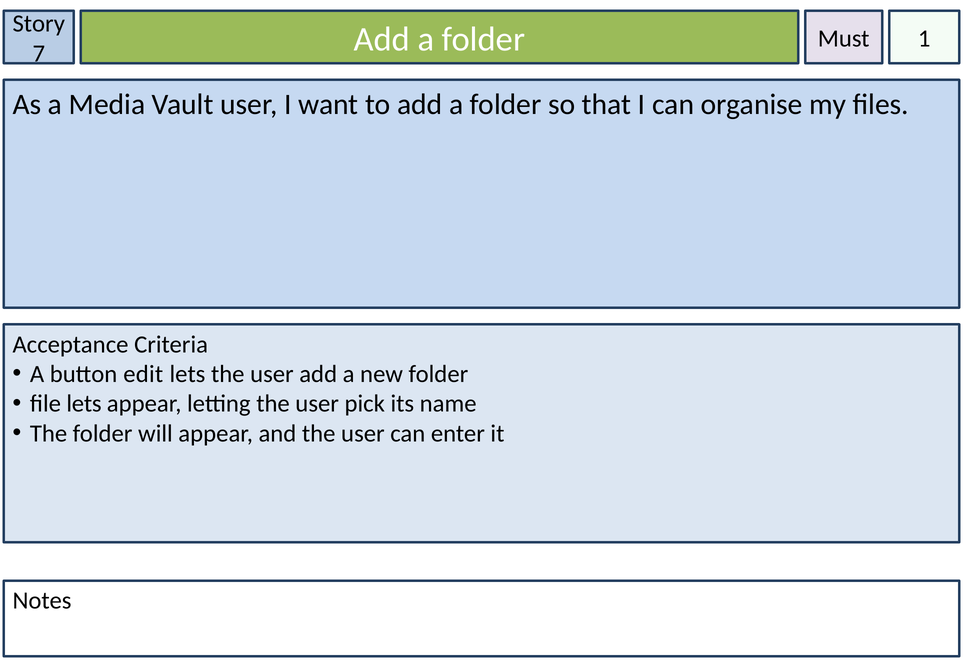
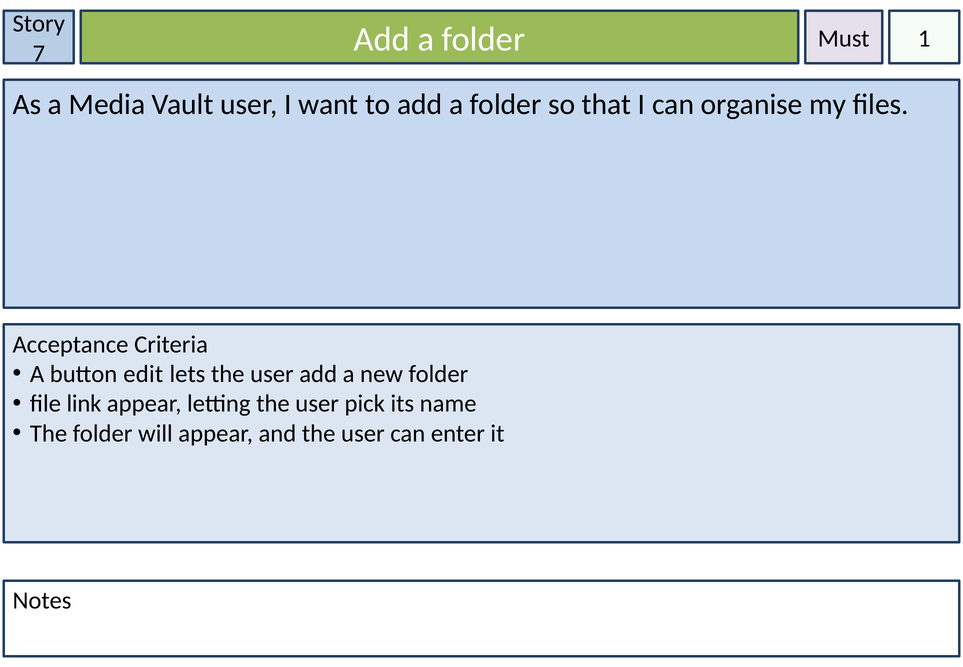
file lets: lets -> link
